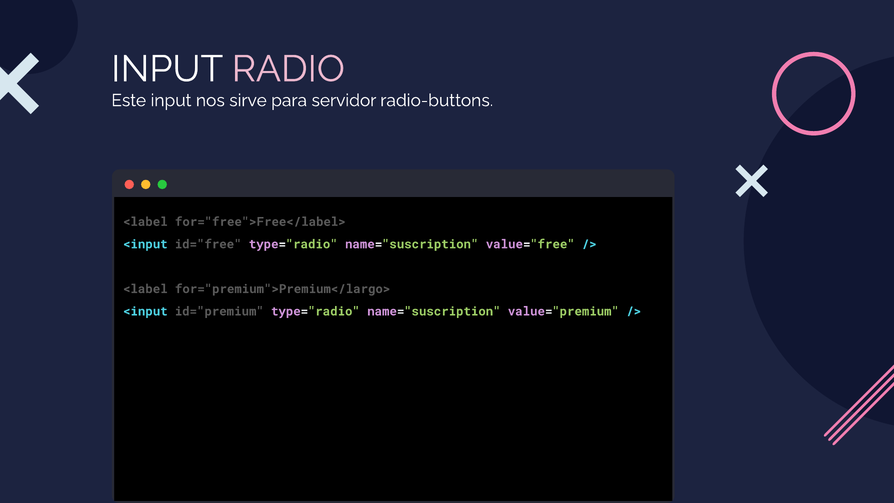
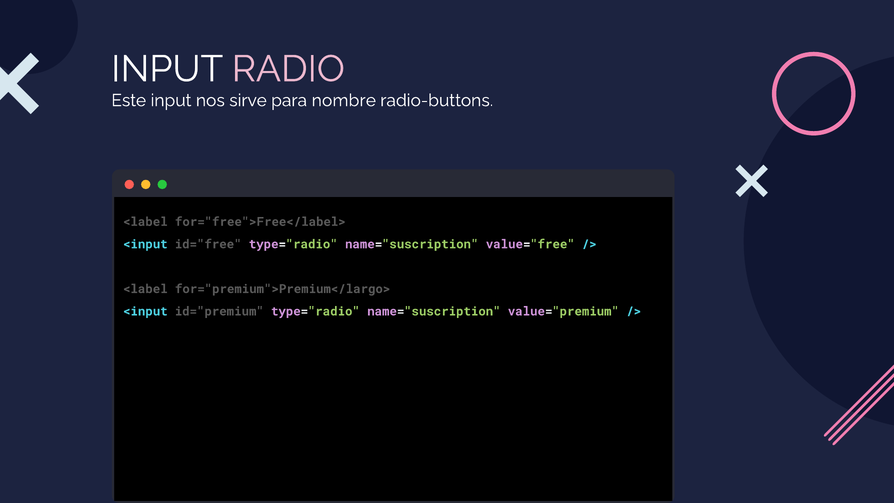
servidor: servidor -> nombre
